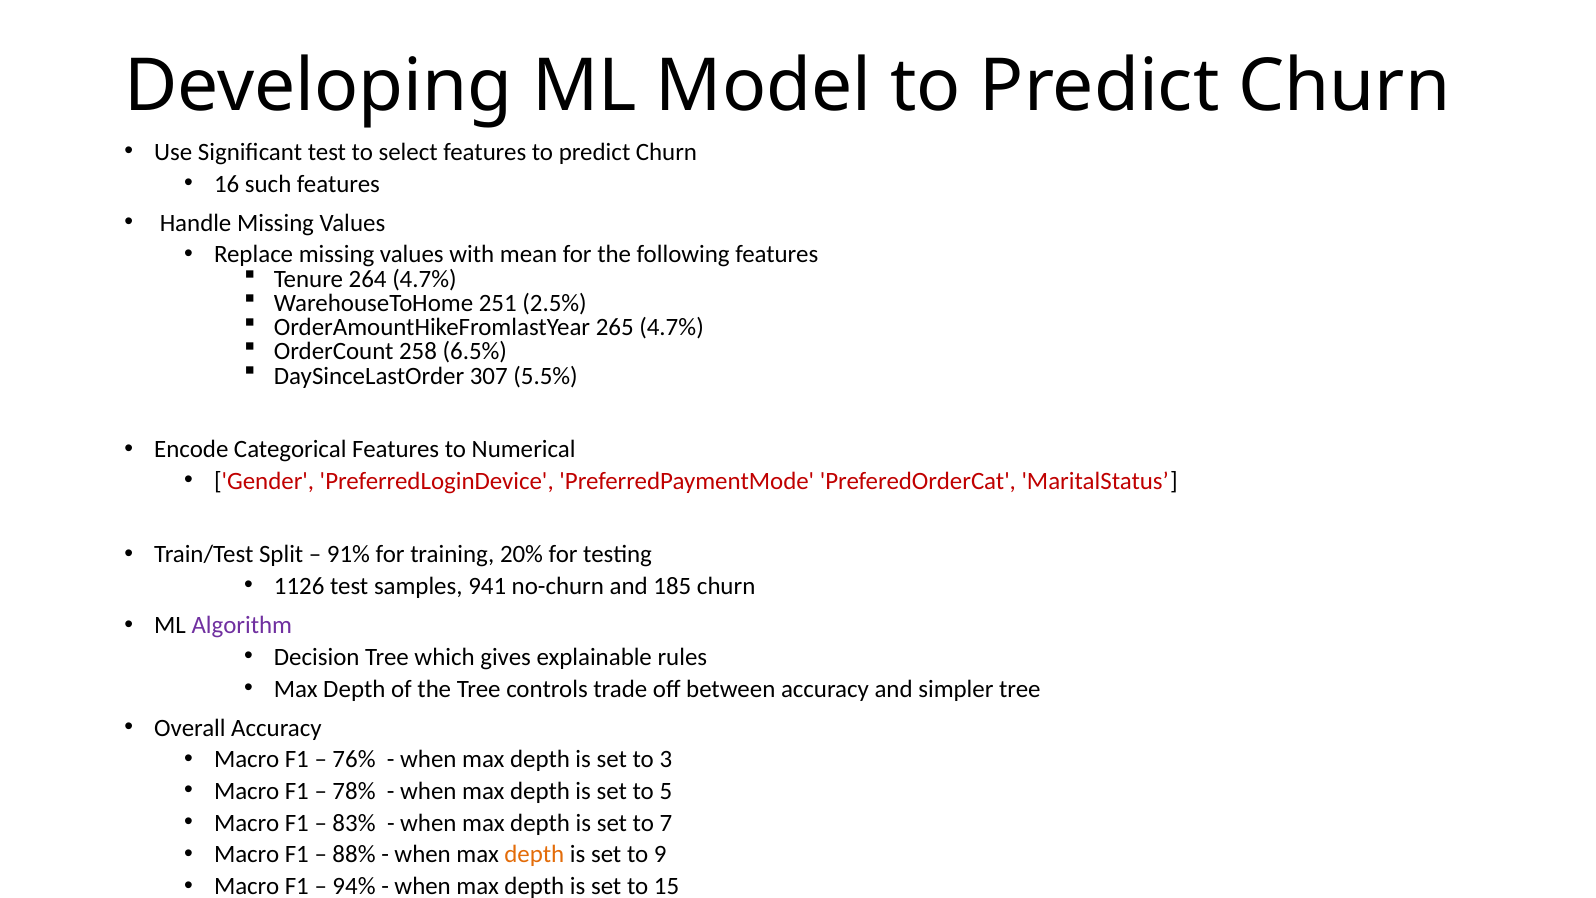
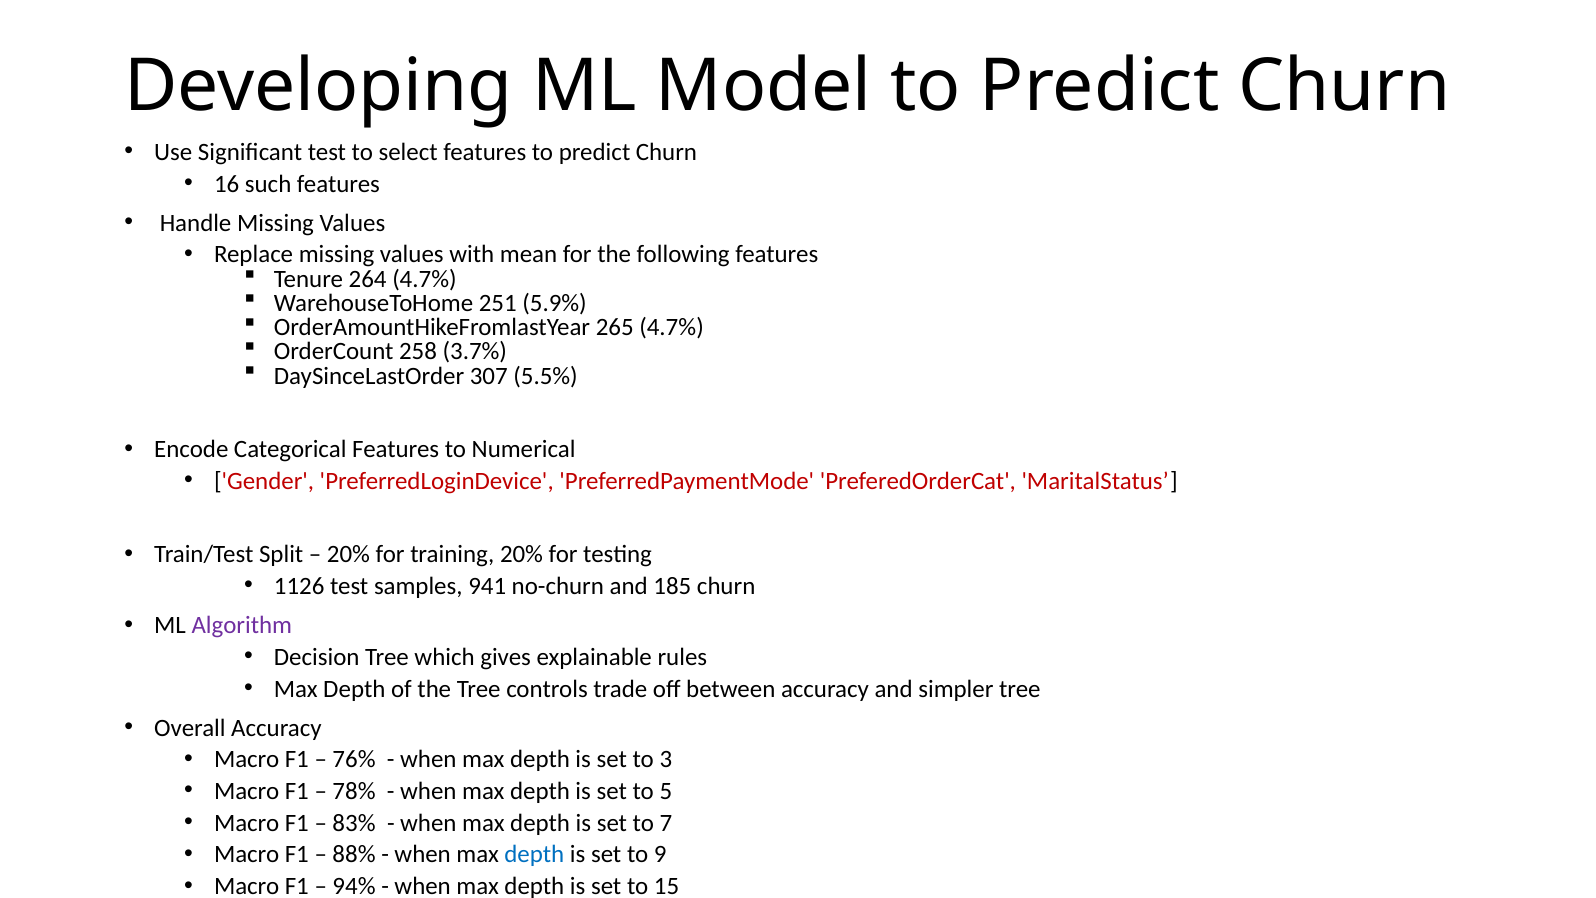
2.5%: 2.5% -> 5.9%
6.5%: 6.5% -> 3.7%
91% at (348, 554): 91% -> 20%
depth at (534, 854) colour: orange -> blue
